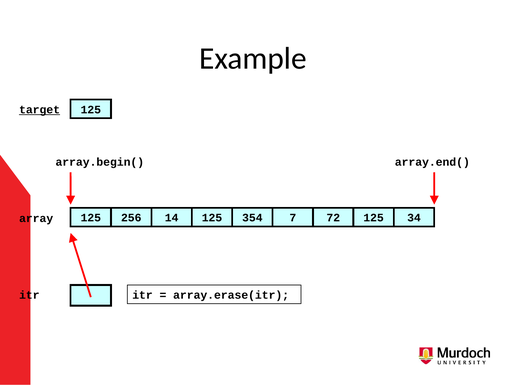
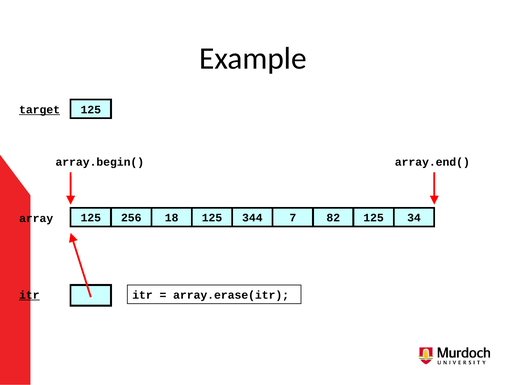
14: 14 -> 18
354: 354 -> 344
72: 72 -> 82
itr at (29, 295) underline: none -> present
